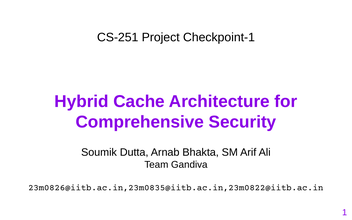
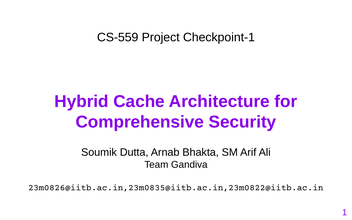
CS-251: CS-251 -> CS-559
